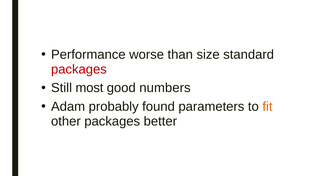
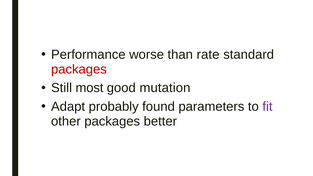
size: size -> rate
numbers: numbers -> mutation
Adam: Adam -> Adapt
fit colour: orange -> purple
